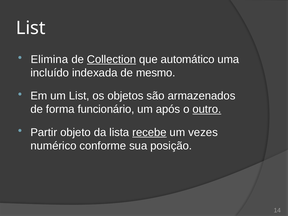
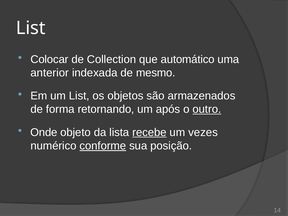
Elimina: Elimina -> Colocar
Collection underline: present -> none
incluído: incluído -> anterior
funcionário: funcionário -> retornando
Partir: Partir -> Onde
conforme underline: none -> present
